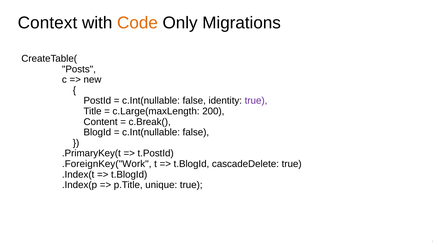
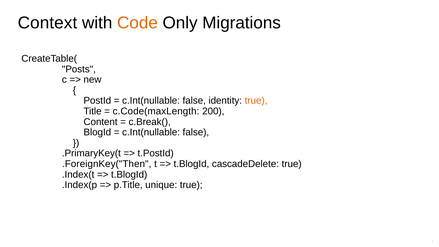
true at (256, 101) colour: purple -> orange
c.Large(maxLength: c.Large(maxLength -> c.Code(maxLength
.ForeignKey("Work: .ForeignKey("Work -> .ForeignKey("Then
